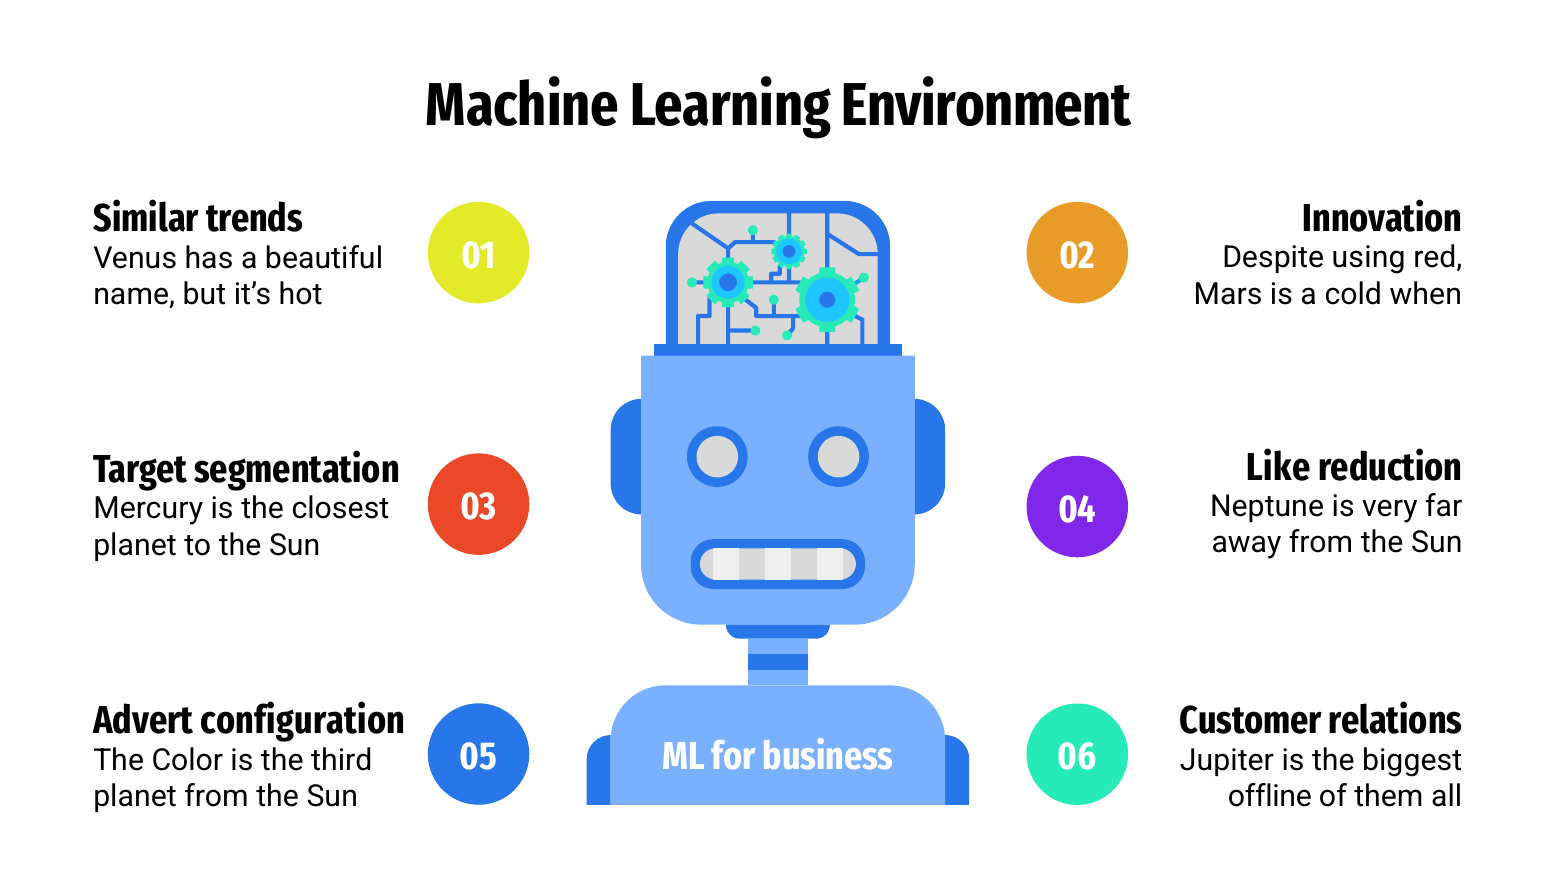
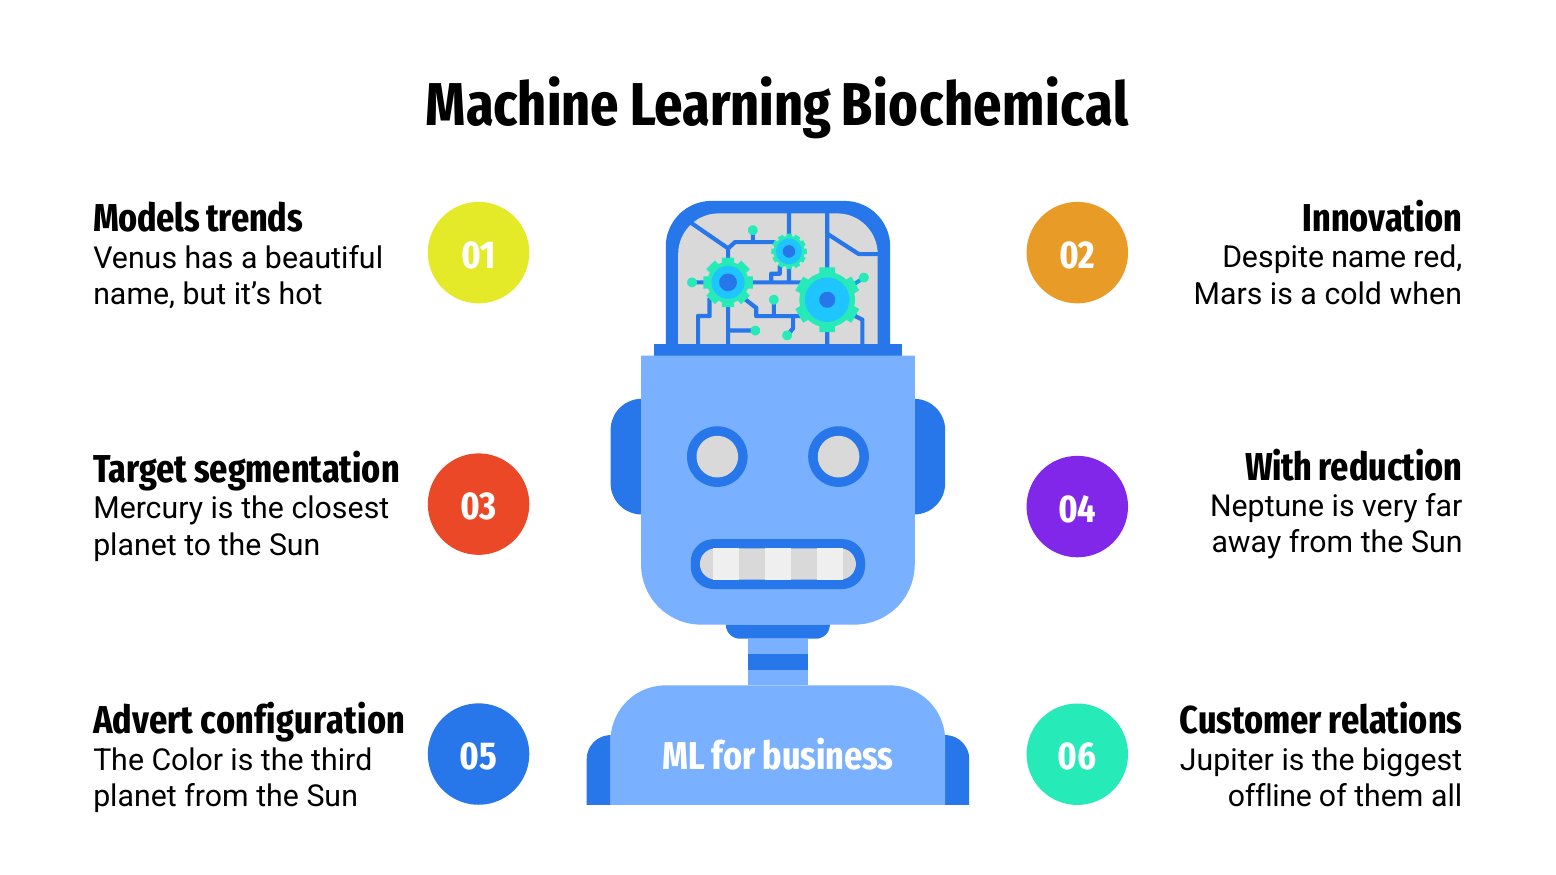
Environment: Environment -> Biochemical
Similar: Similar -> Models
Despite using: using -> name
Like: Like -> With
